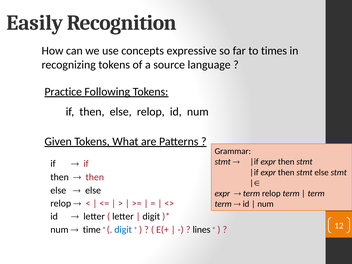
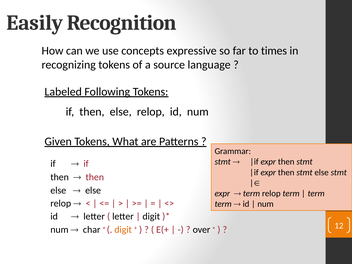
Practice: Practice -> Labeled
time: time -> char
digit at (123, 230) colour: blue -> orange
lines: lines -> over
